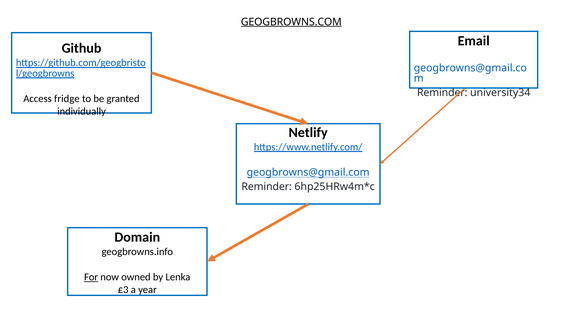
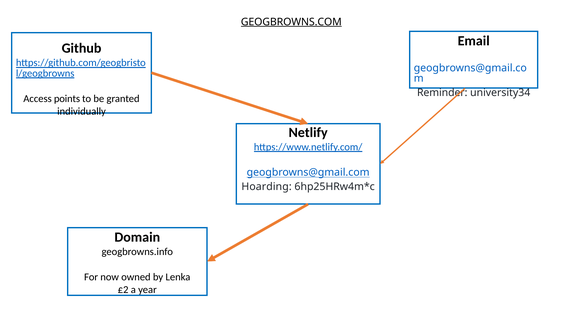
fridge: fridge -> points
Reminder at (267, 186): Reminder -> Hoarding
For underline: present -> none
£3: £3 -> £2
